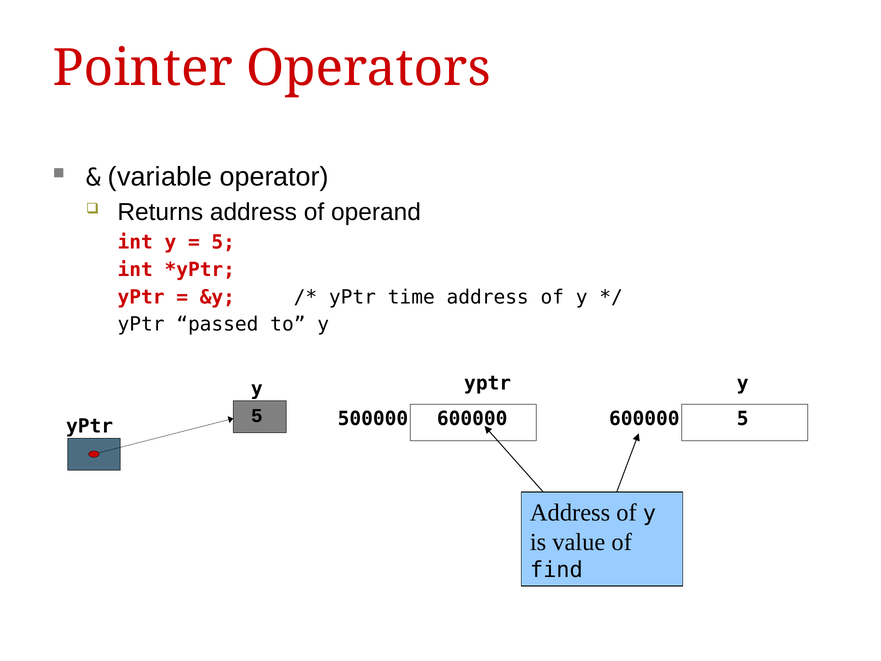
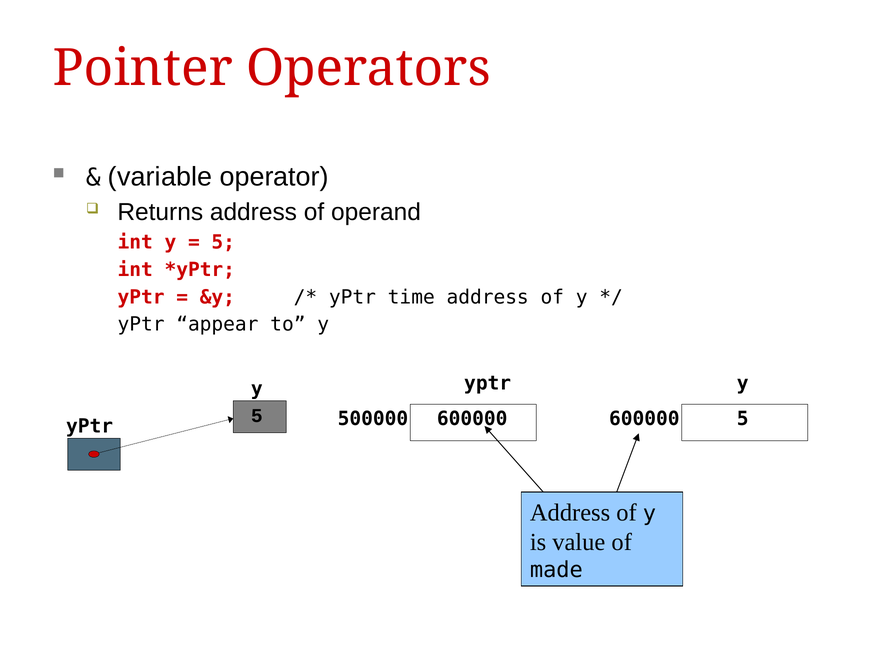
passed: passed -> appear
find: find -> made
